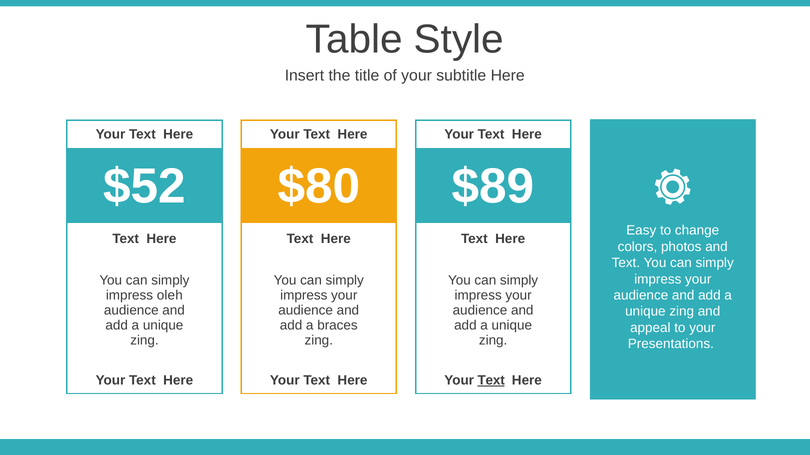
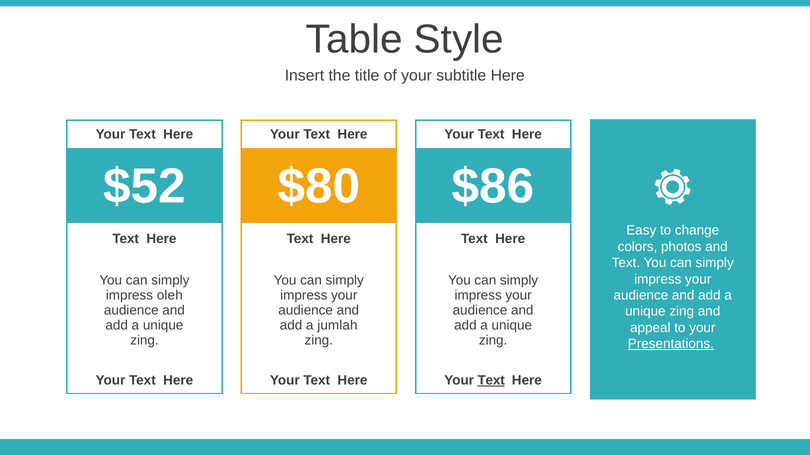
$89: $89 -> $86
braces: braces -> jumlah
Presentations underline: none -> present
